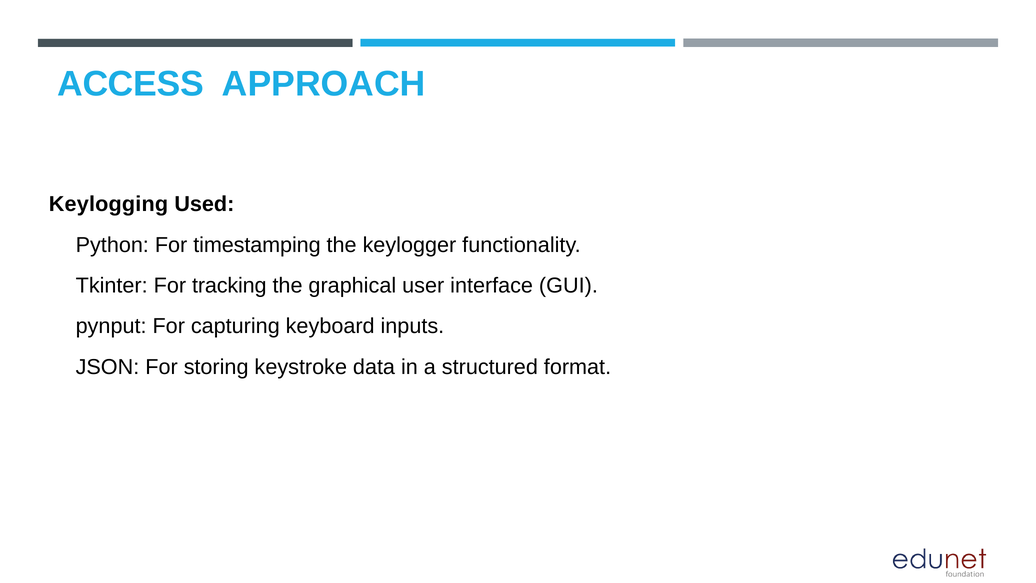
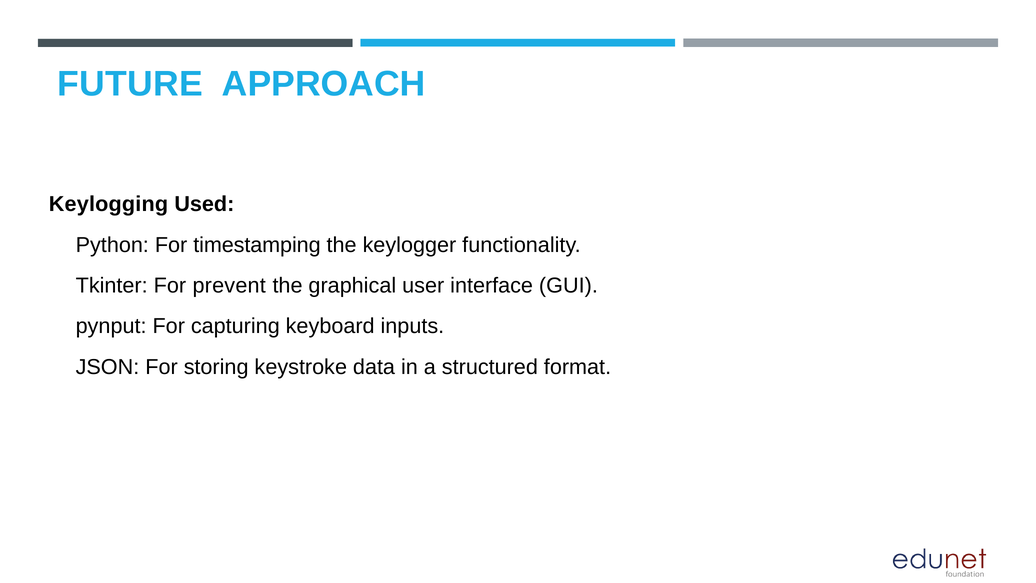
ACCESS: ACCESS -> FUTURE
tracking: tracking -> prevent
